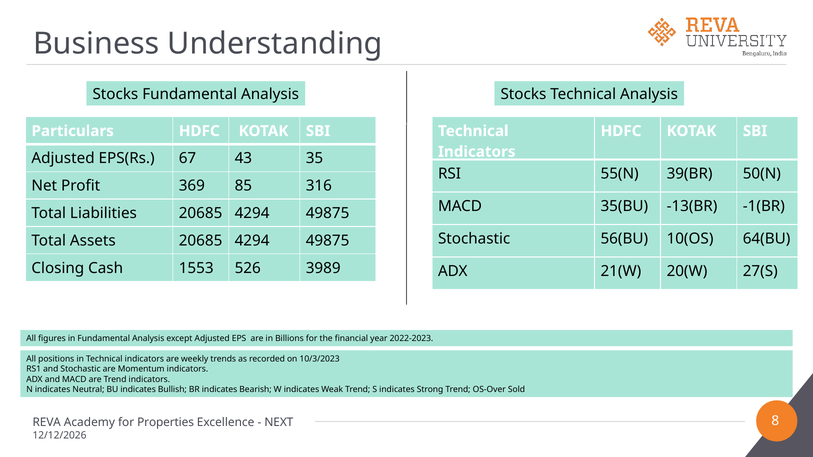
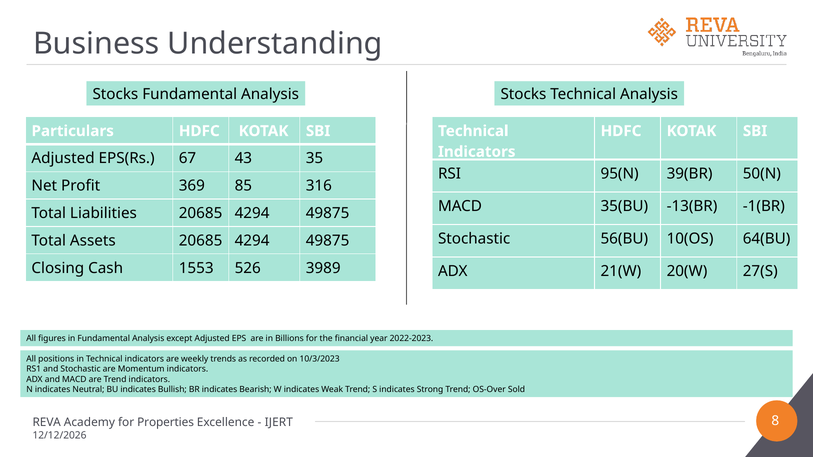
55(N: 55(N -> 95(N
NEXT: NEXT -> IJERT
